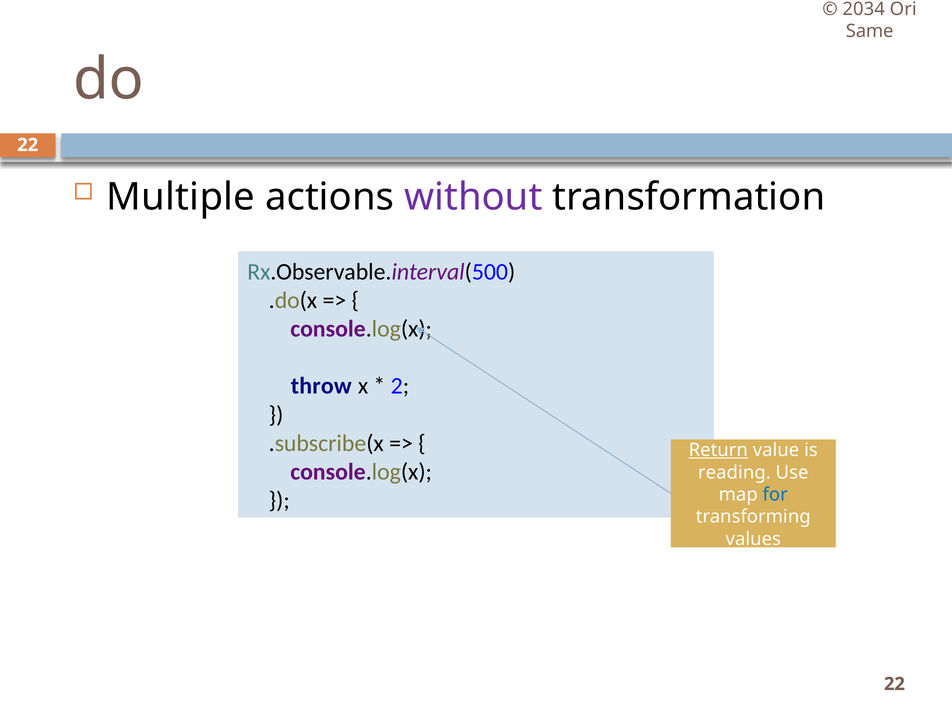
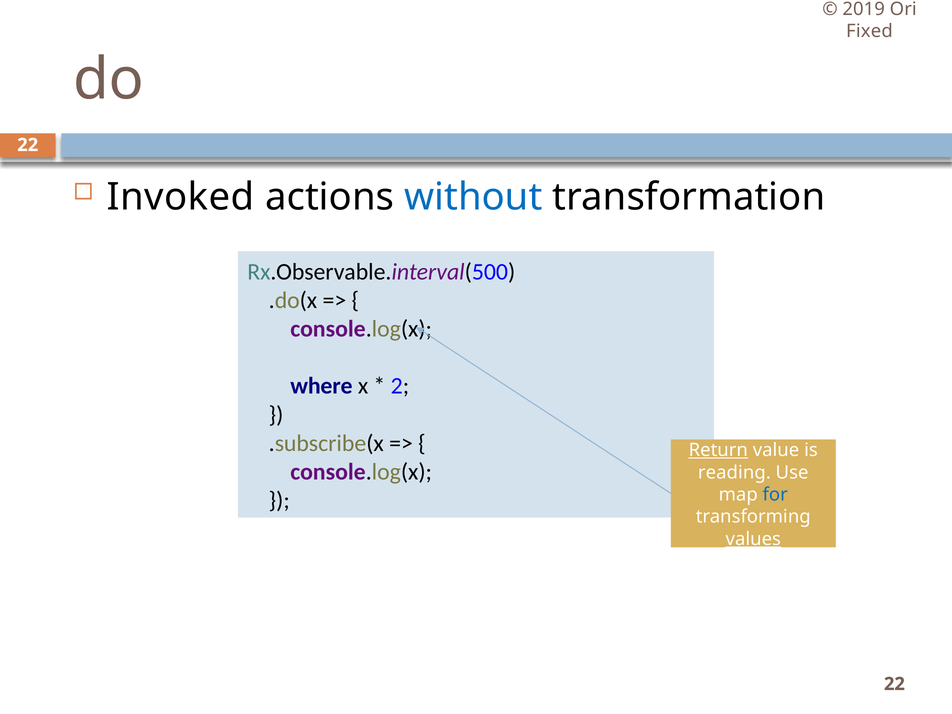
2034: 2034 -> 2019
Same: Same -> Fixed
Multiple: Multiple -> Invoked
without colour: purple -> blue
throw: throw -> where
values underline: none -> present
